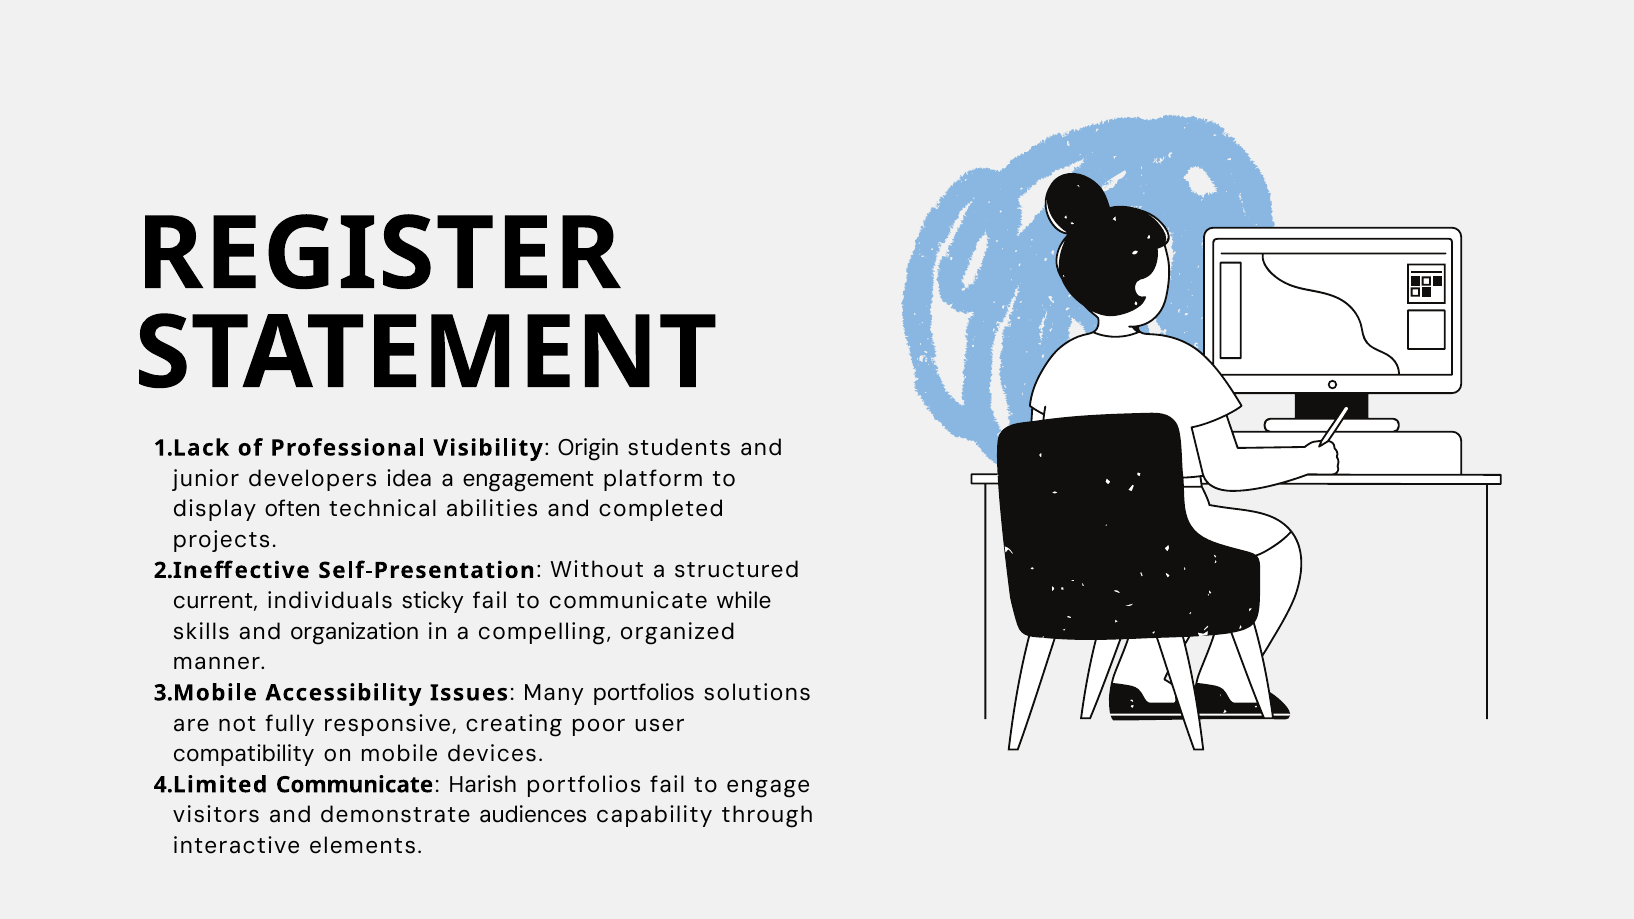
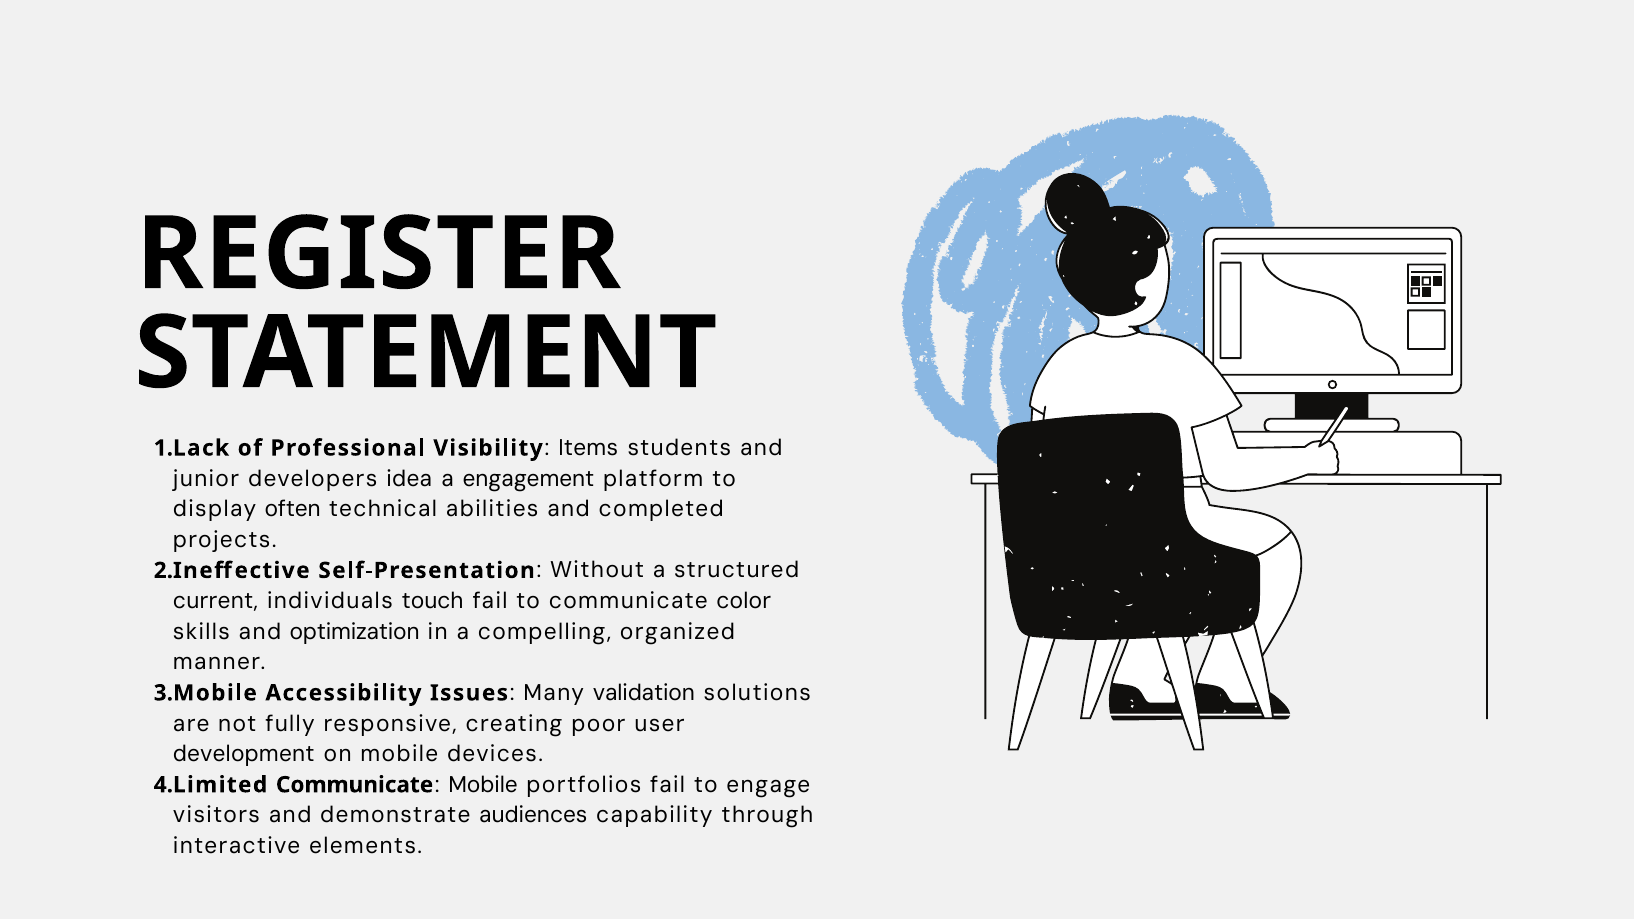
Origin: Origin -> Items
sticky: sticky -> touch
while: while -> color
organization: organization -> optimization
Many portfolios: portfolios -> validation
compatibility: compatibility -> development
Harish at (483, 785): Harish -> Mobile
